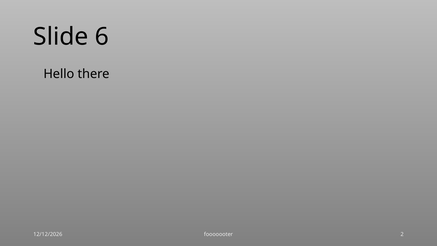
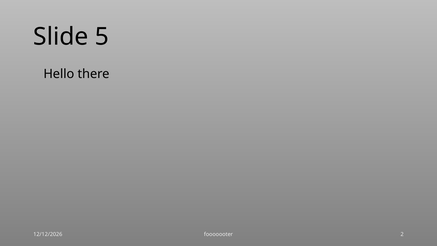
6: 6 -> 5
